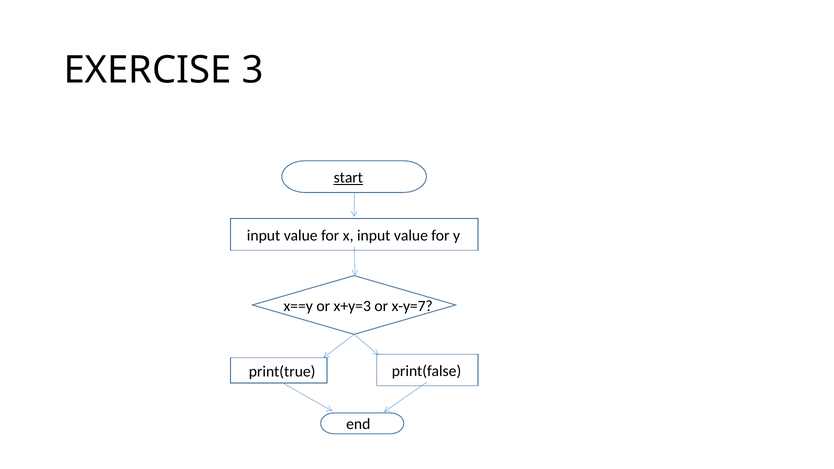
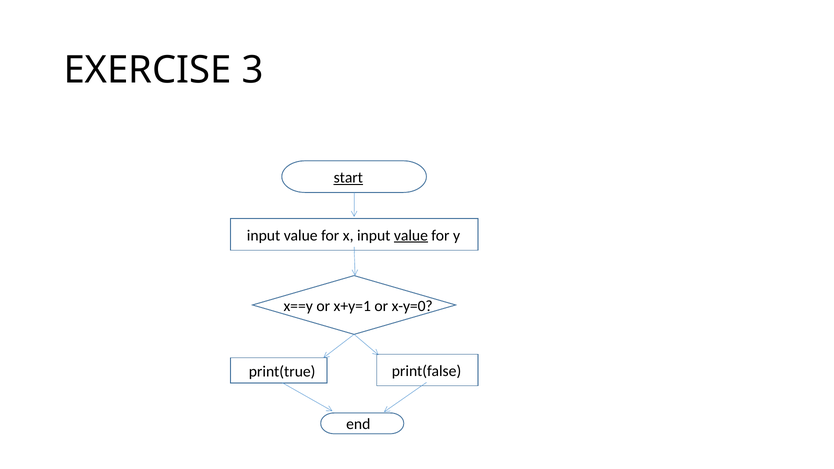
value at (411, 235) underline: none -> present
x+y=3: x+y=3 -> x+y=1
x-y=7: x-y=7 -> x-y=0
